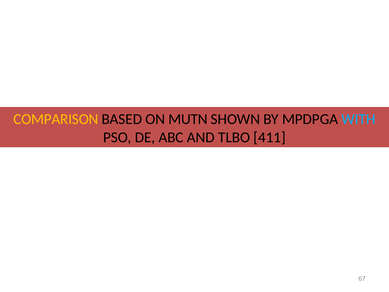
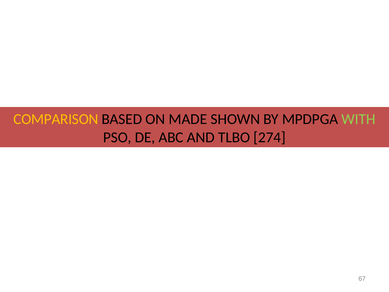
MUTN: MUTN -> MADE
WITH colour: light blue -> light green
411: 411 -> 274
